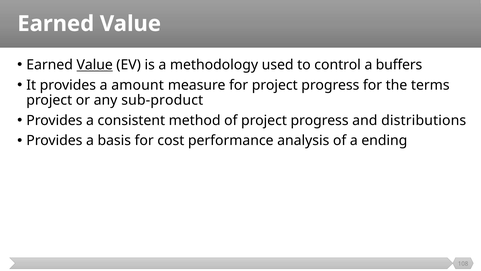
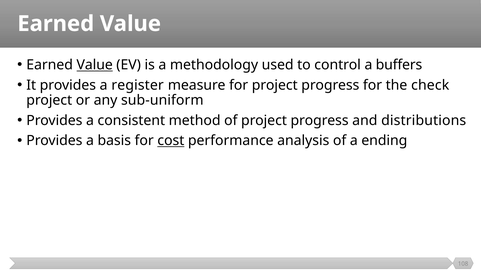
amount: amount -> register
terms: terms -> check
sub-product: sub-product -> sub-uniform
cost underline: none -> present
